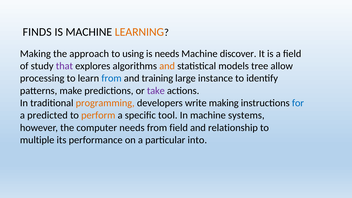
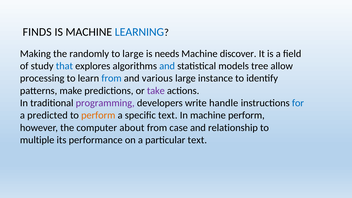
LEARNING colour: orange -> blue
approach: approach -> randomly
to using: using -> large
that colour: purple -> blue
and at (167, 66) colour: orange -> blue
training: training -> various
programming colour: orange -> purple
write making: making -> handle
specific tool: tool -> text
machine systems: systems -> perform
computer needs: needs -> about
from field: field -> case
particular into: into -> text
